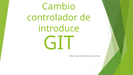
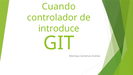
Cambio: Cambio -> Cuando
